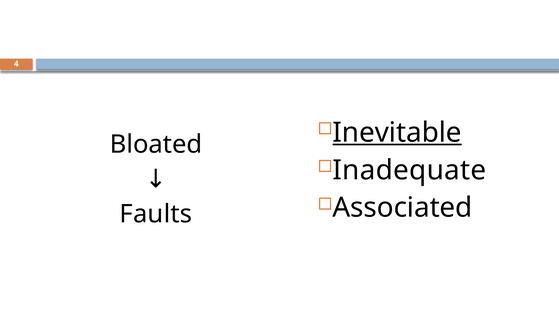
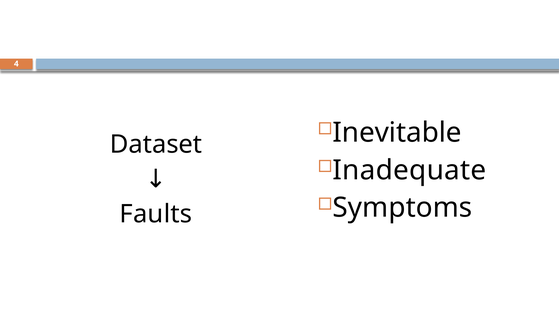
Inevitable underline: present -> none
Bloated: Bloated -> Dataset
Associated: Associated -> Symptoms
